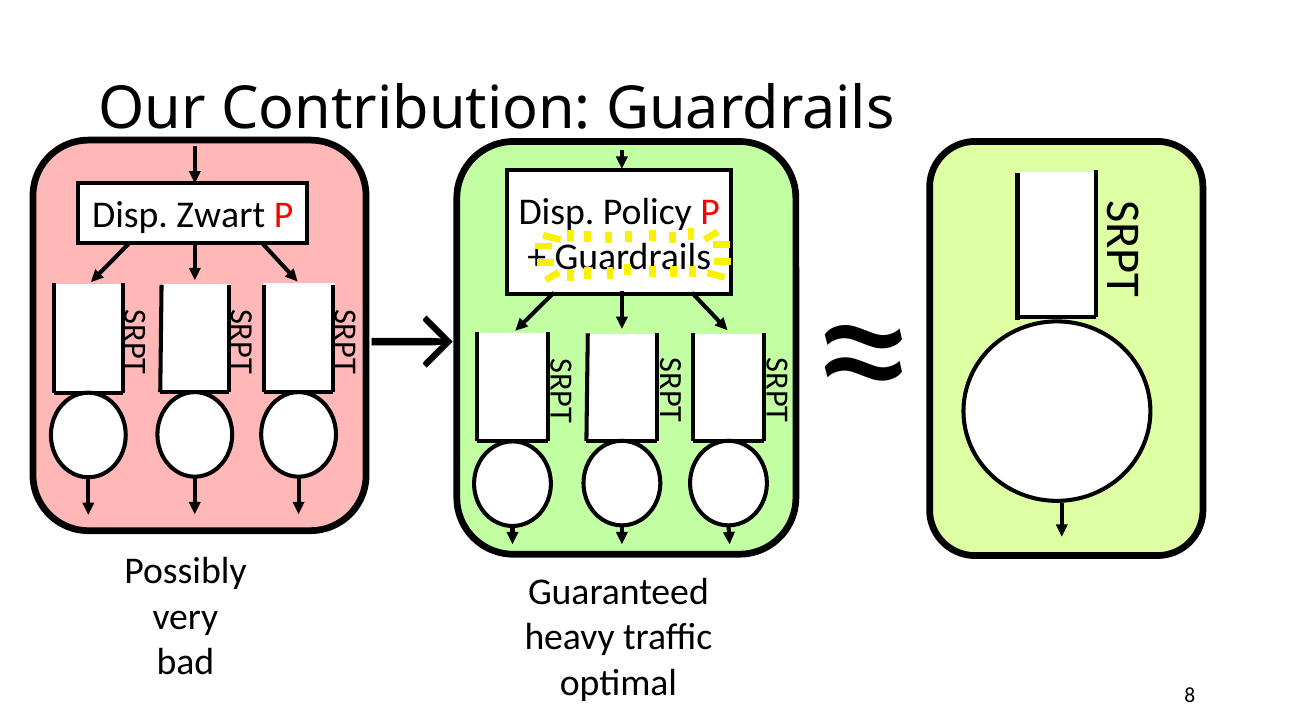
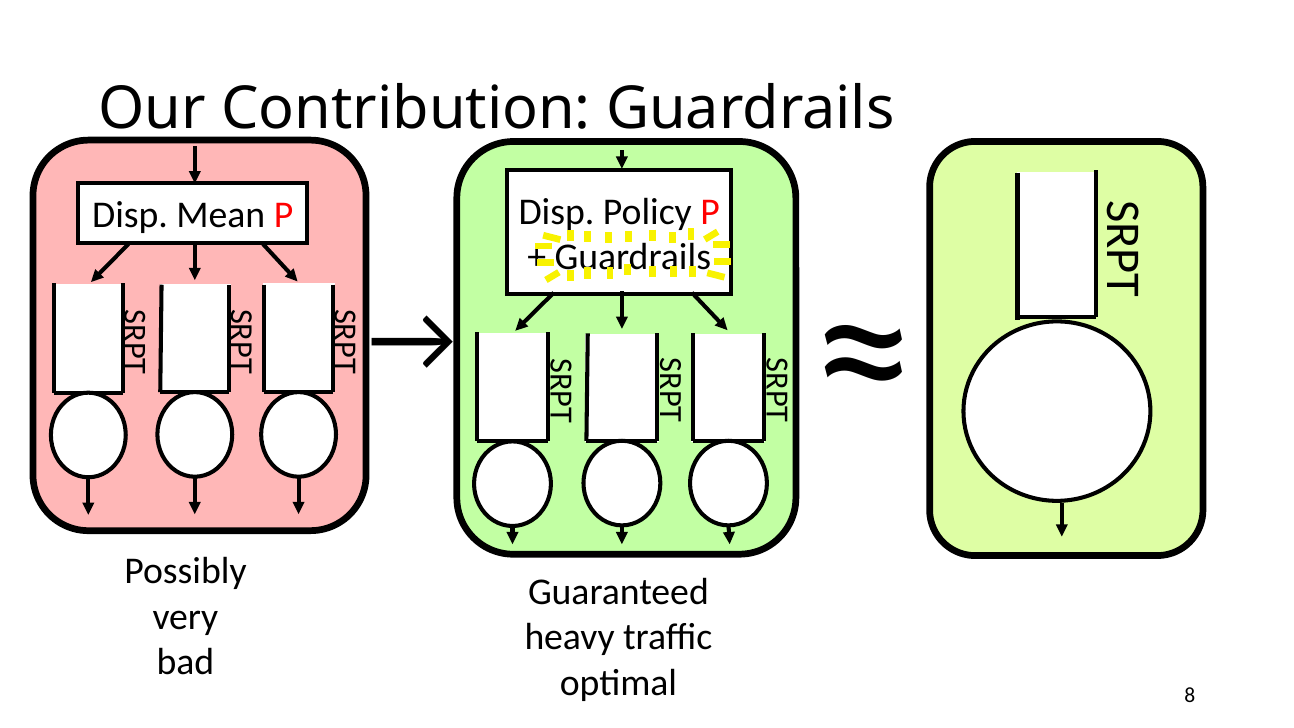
Zwart: Zwart -> Mean
